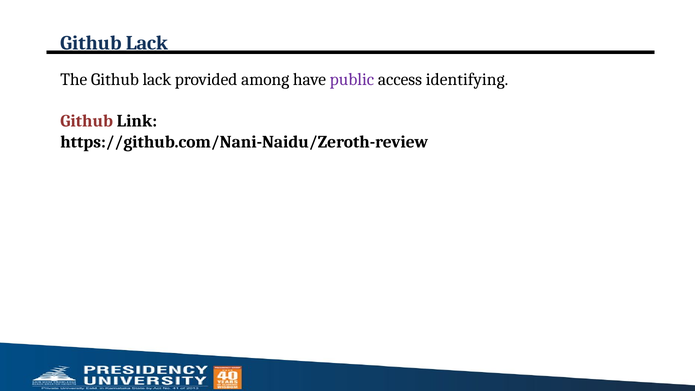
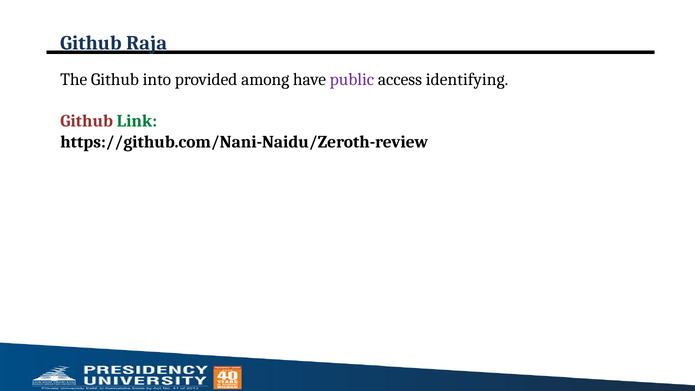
Lack at (147, 43): Lack -> Raja
The Github lack: lack -> into
Link colour: black -> green
